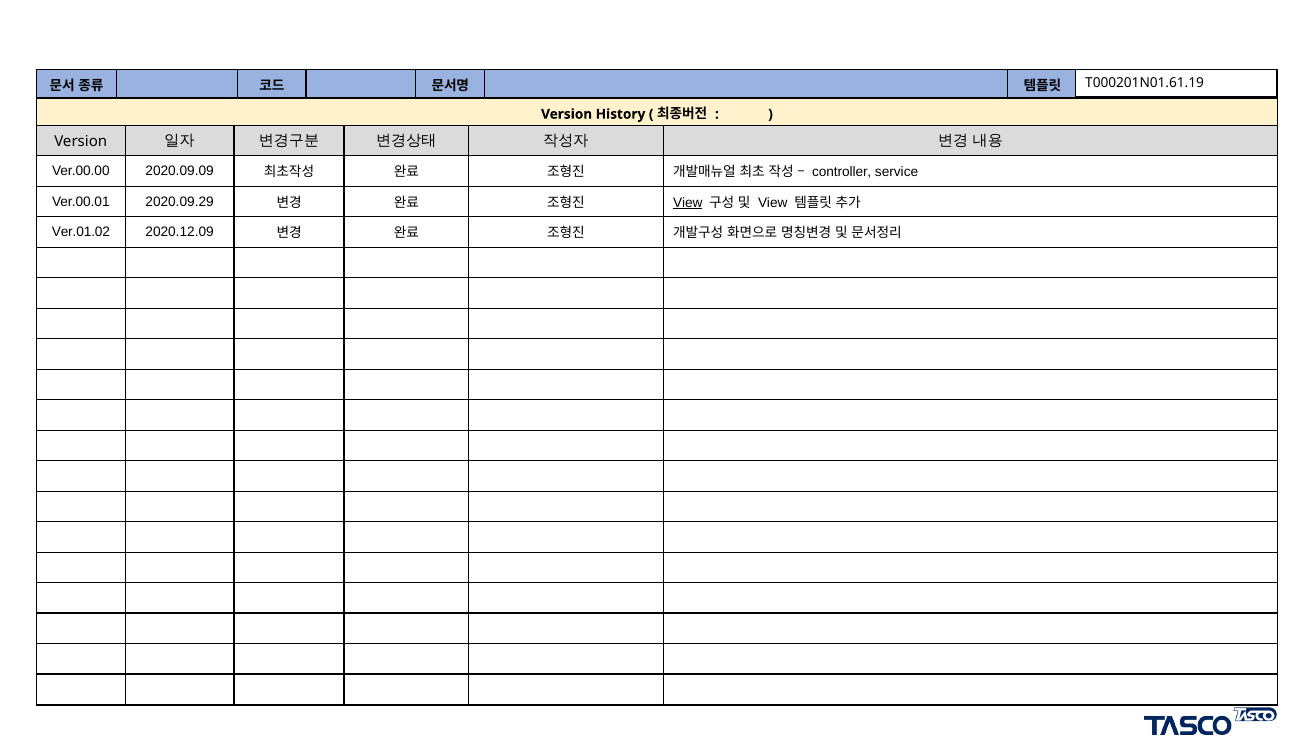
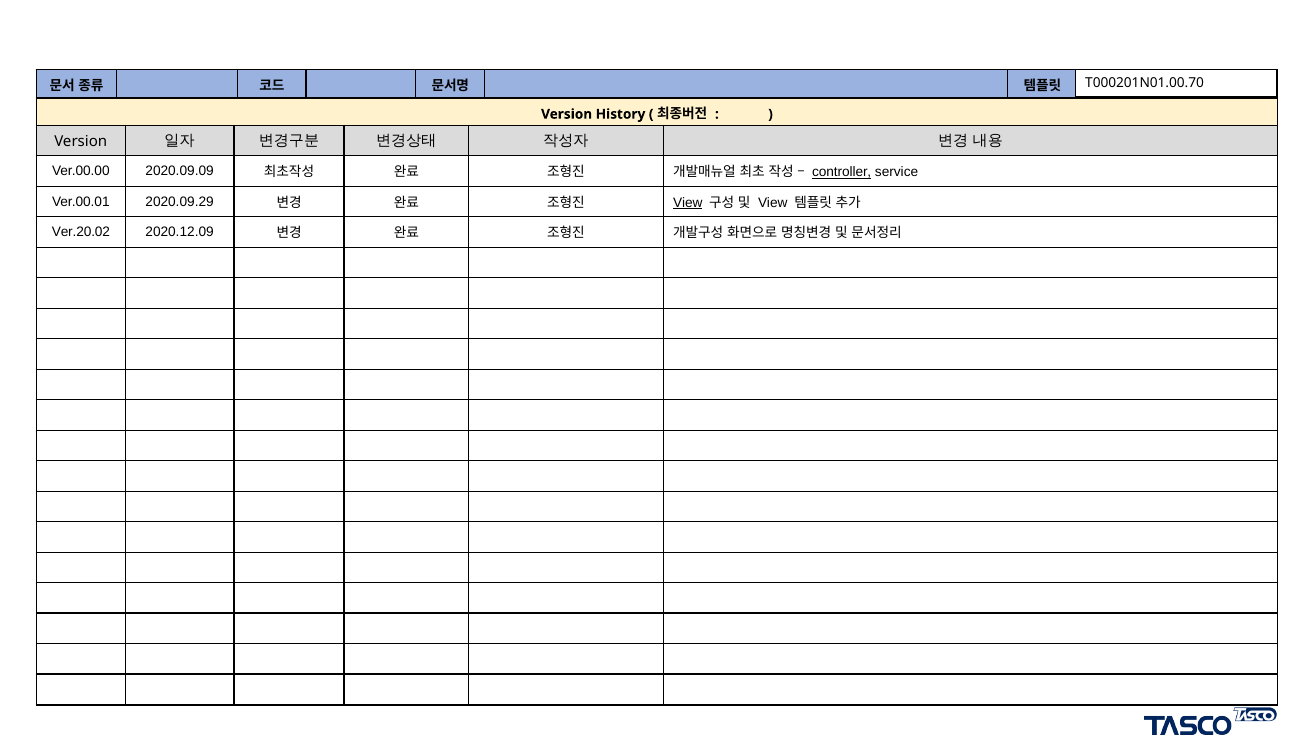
T000201N01.61.19: T000201N01.61.19 -> T000201N01.00.70
controller underline: none -> present
Ver.01.02: Ver.01.02 -> Ver.20.02
